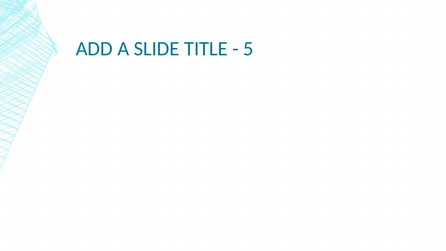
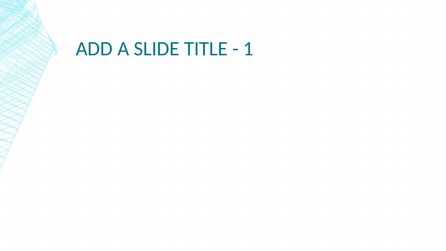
5: 5 -> 1
